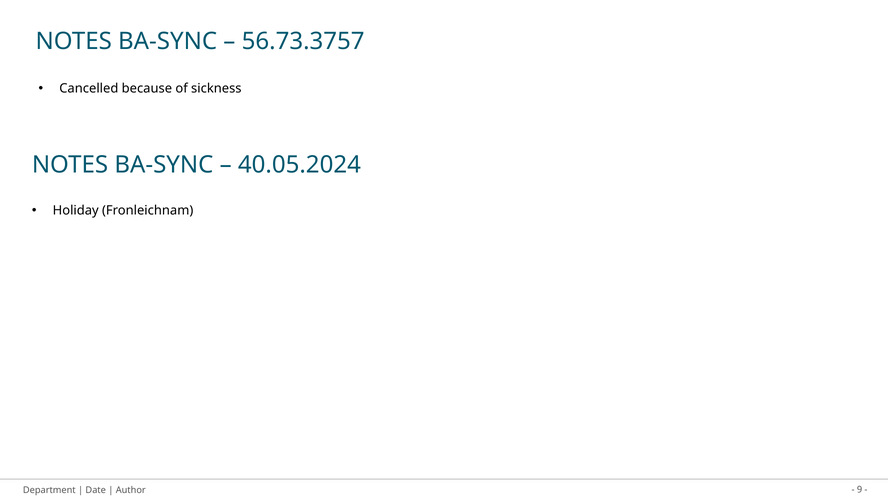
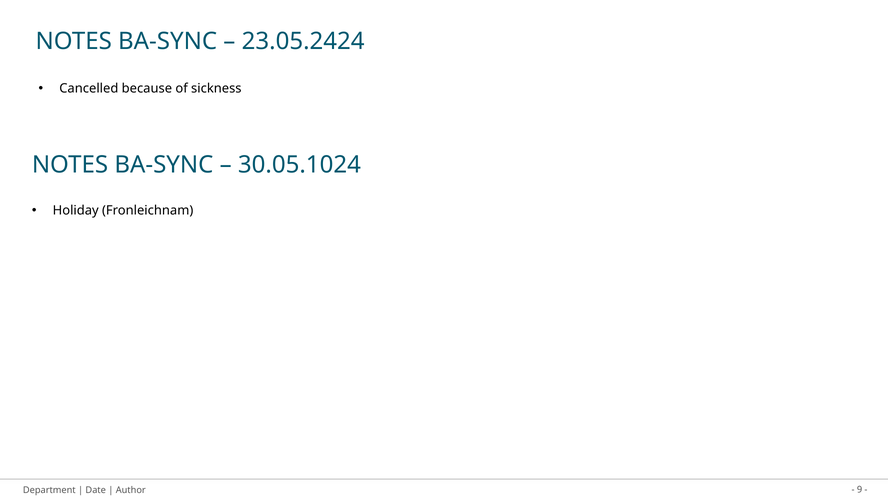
56.73.3757: 56.73.3757 -> 23.05.2424
40.05.2024: 40.05.2024 -> 30.05.1024
